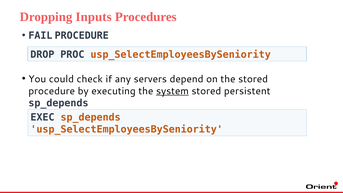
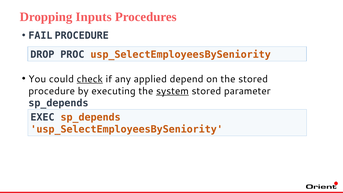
check underline: none -> present
servers: servers -> applied
persistent: persistent -> parameter
